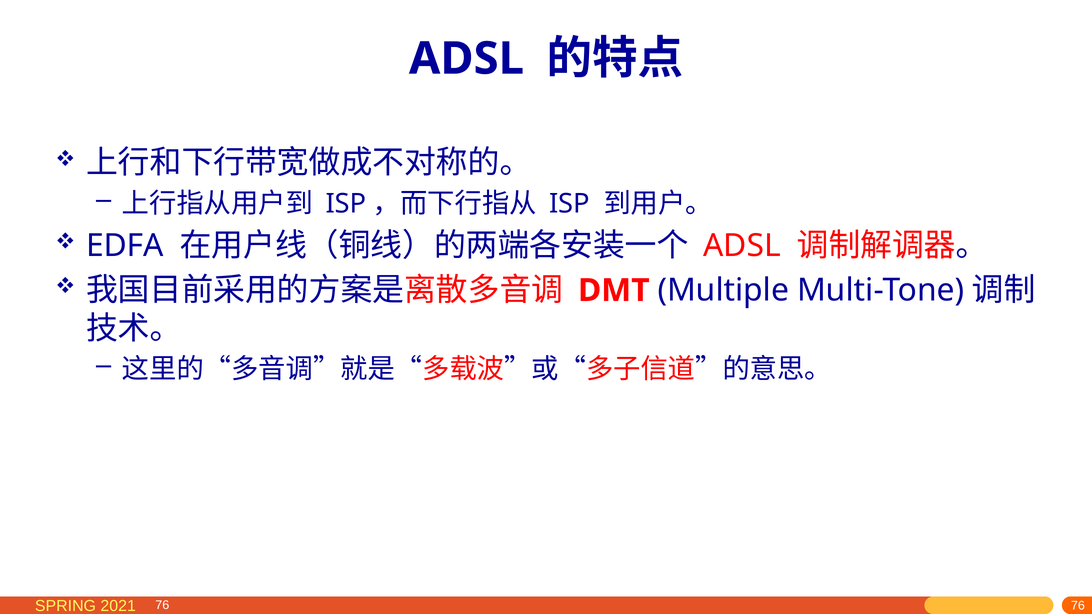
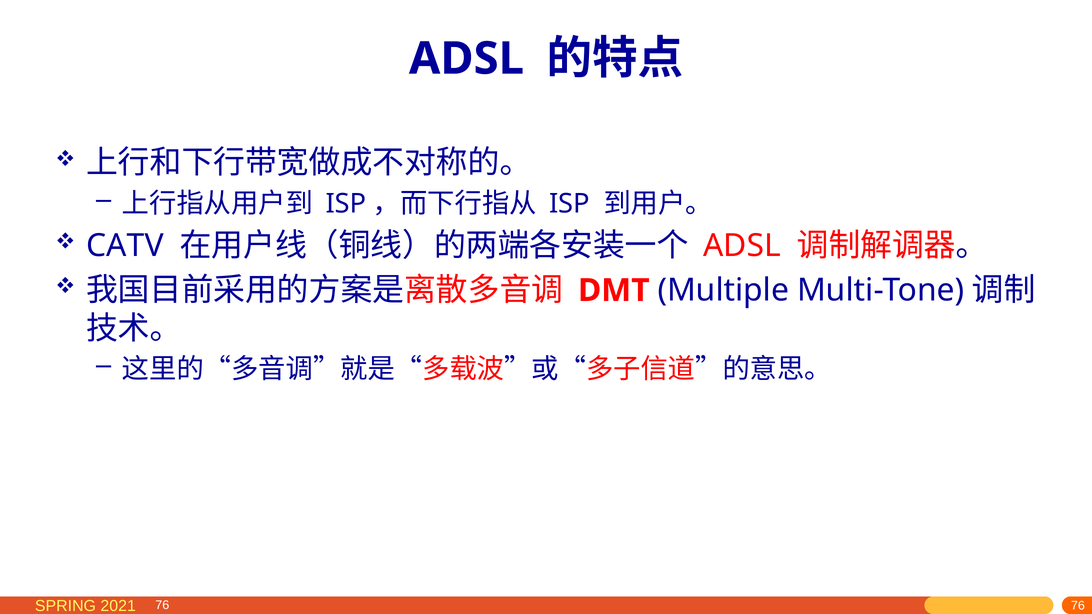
EDFA: EDFA -> CATV
